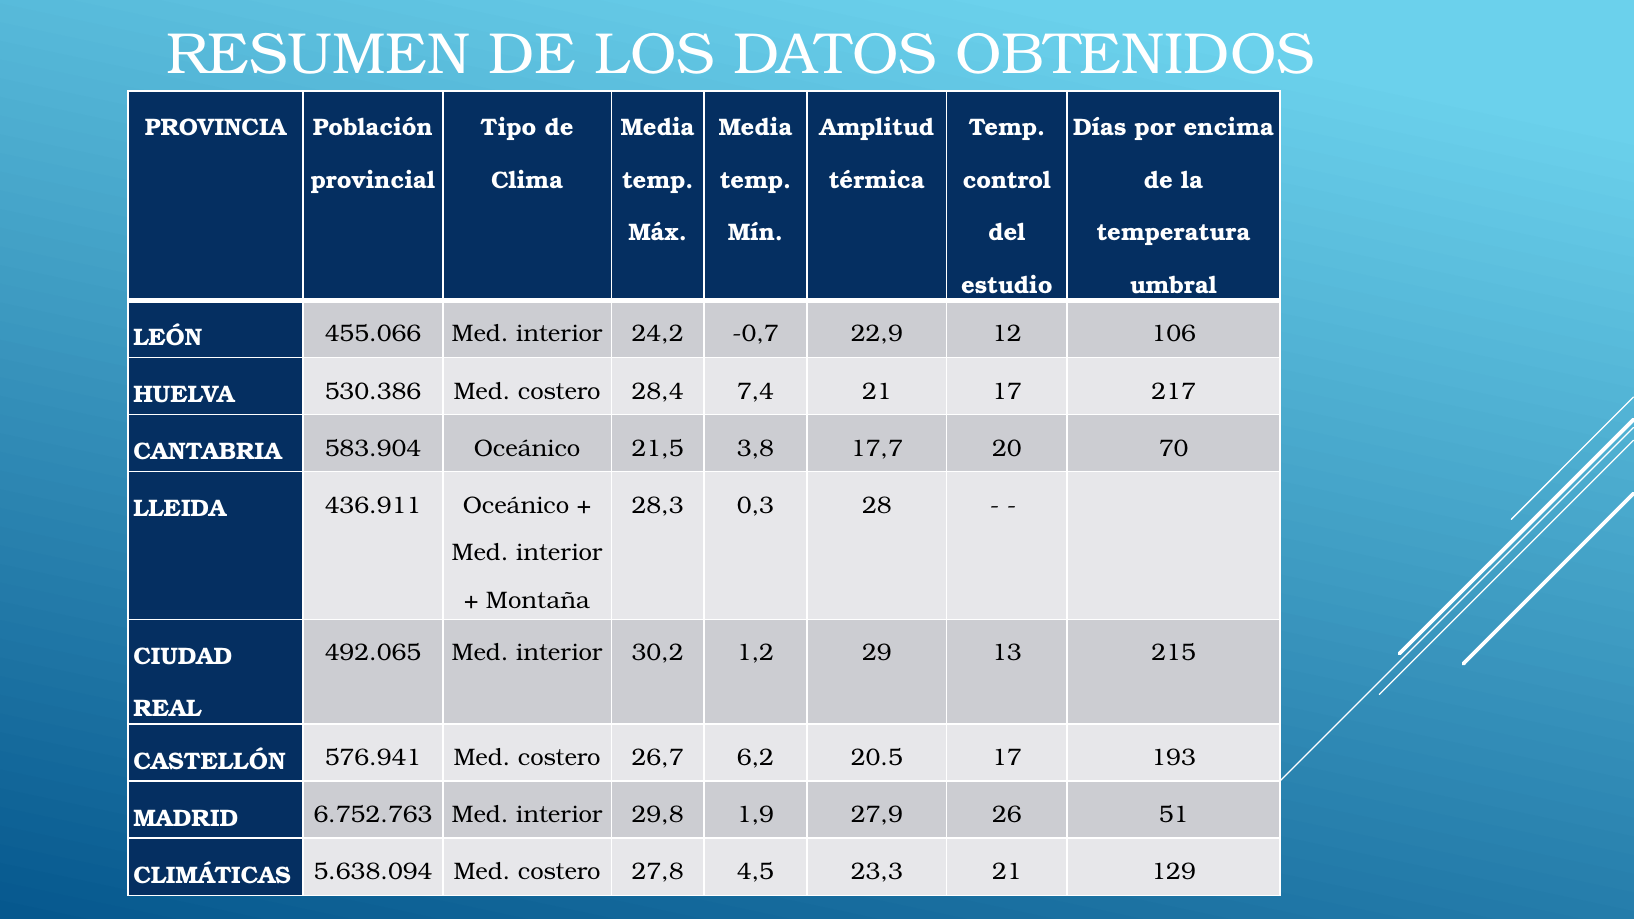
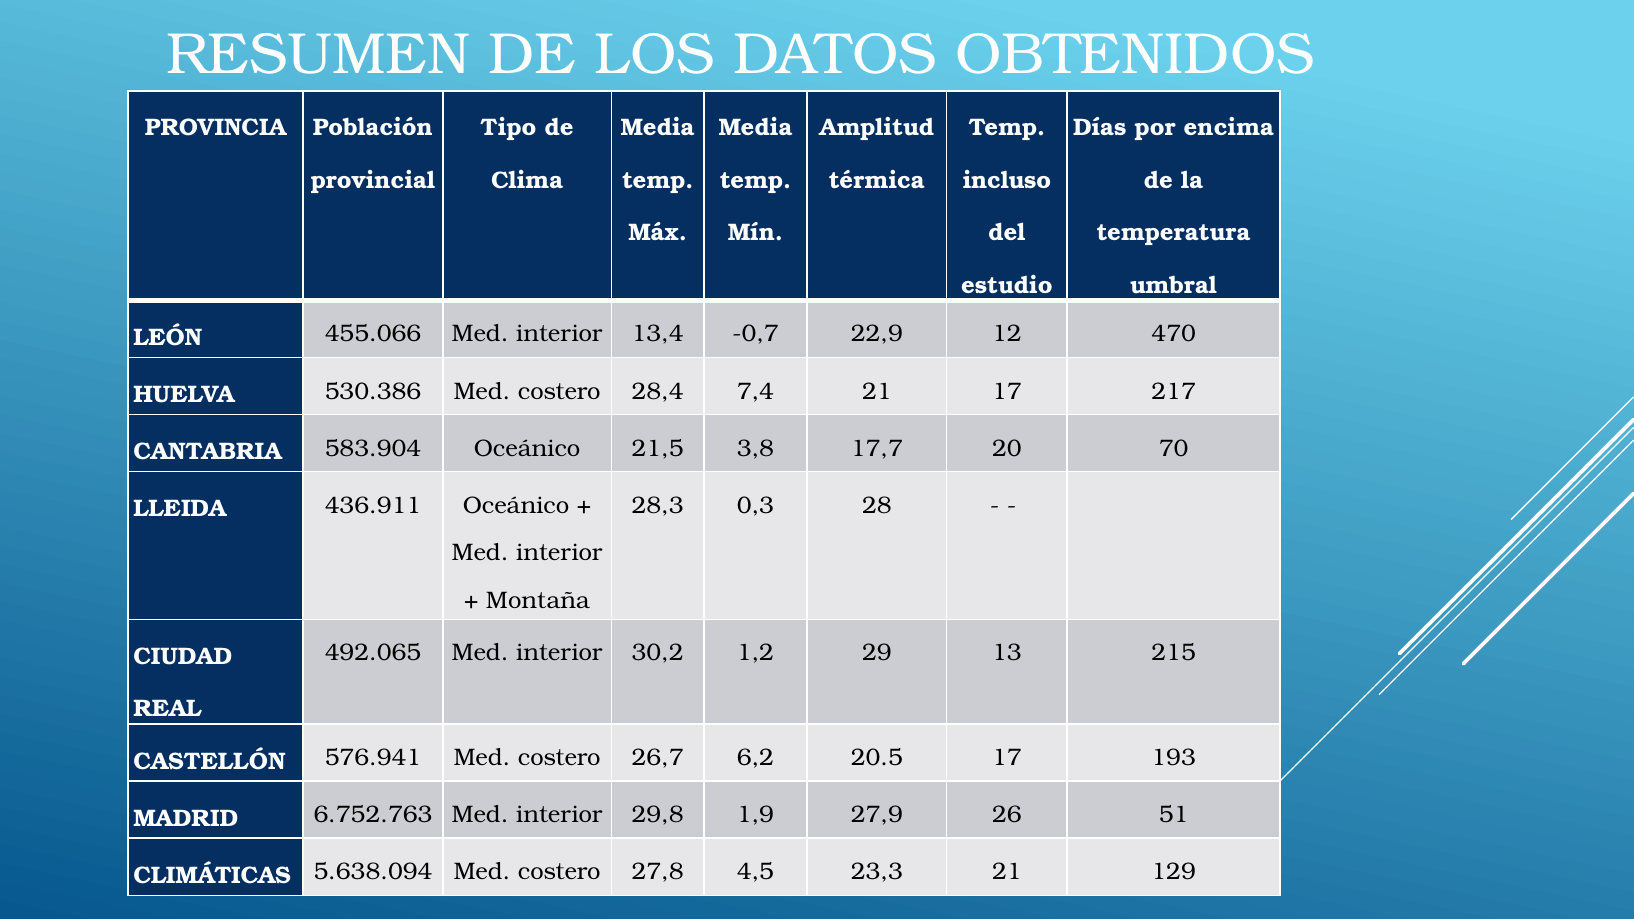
control: control -> incluso
24,2: 24,2 -> 13,4
106: 106 -> 470
